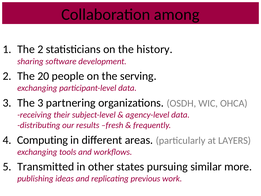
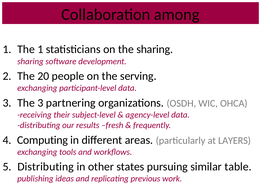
The 2: 2 -> 1
the history: history -> sharing
Transmitted at (46, 166): Transmitted -> Distributing
more: more -> table
